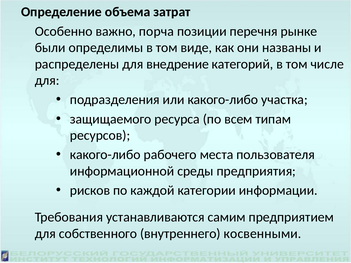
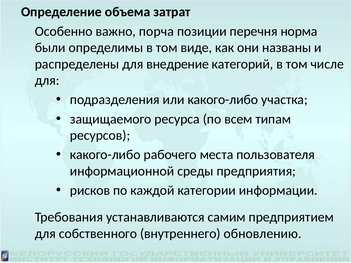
рынке: рынке -> норма
косвенными: косвенными -> обновлению
